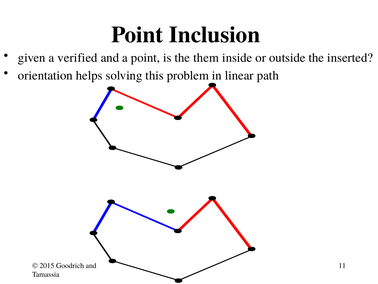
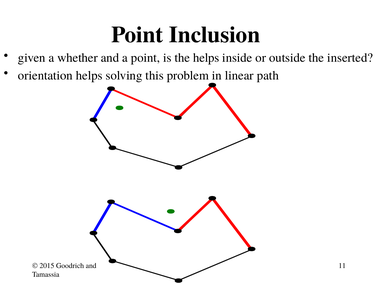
verified: verified -> whether
the them: them -> helps
